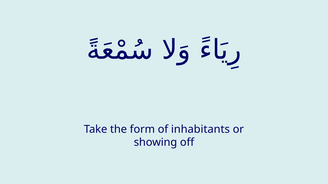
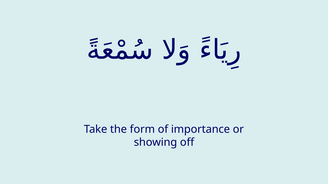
inhabitants: inhabitants -> importance
